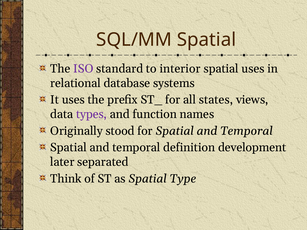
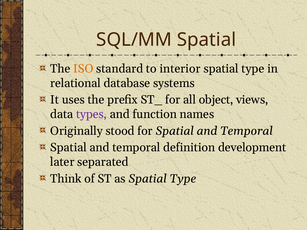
ISO colour: purple -> orange
uses at (253, 69): uses -> type
states: states -> object
